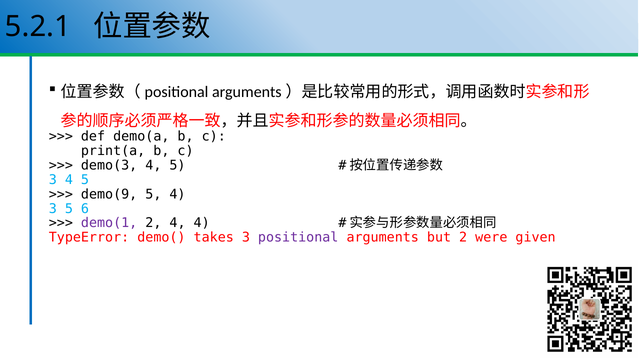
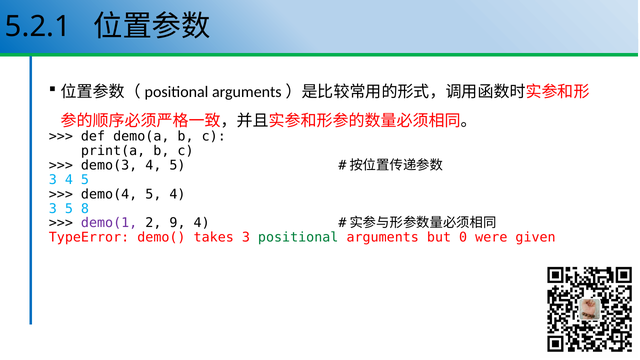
demo(9: demo(9 -> demo(4
6: 6 -> 8
2 4: 4 -> 9
positional colour: purple -> green
but 2: 2 -> 0
